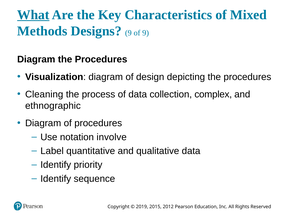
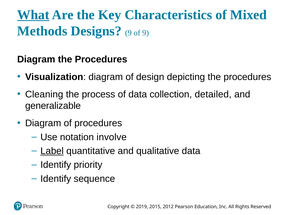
complex: complex -> detailed
ethnographic: ethnographic -> generalizable
Label underline: none -> present
